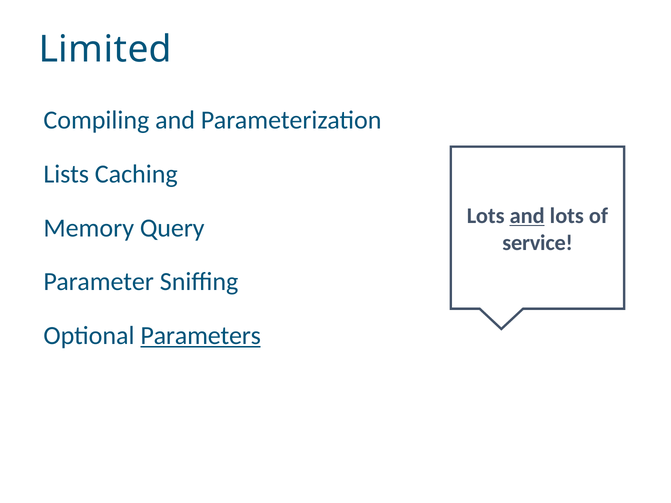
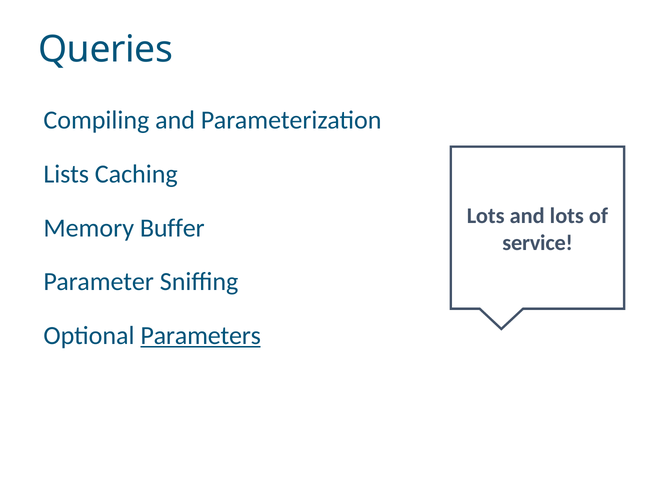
Limited: Limited -> Queries
and at (527, 216) underline: present -> none
Query: Query -> Buffer
